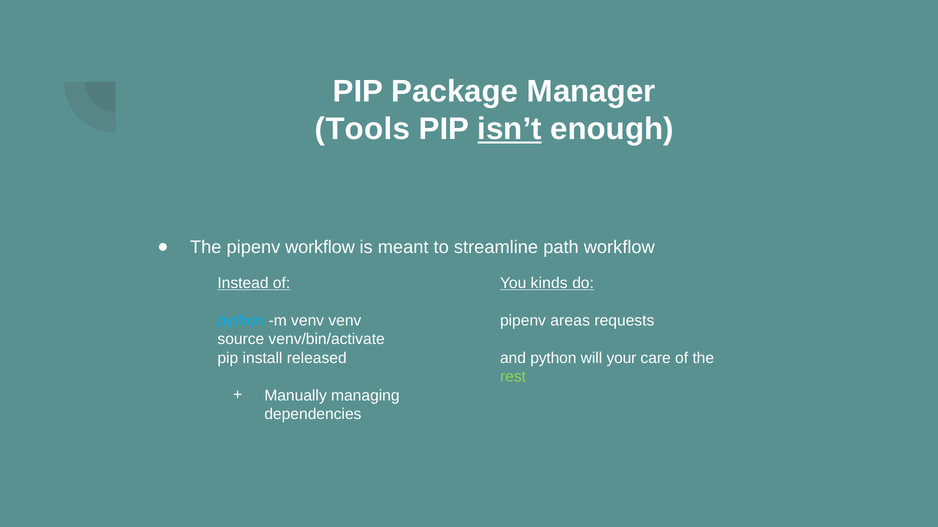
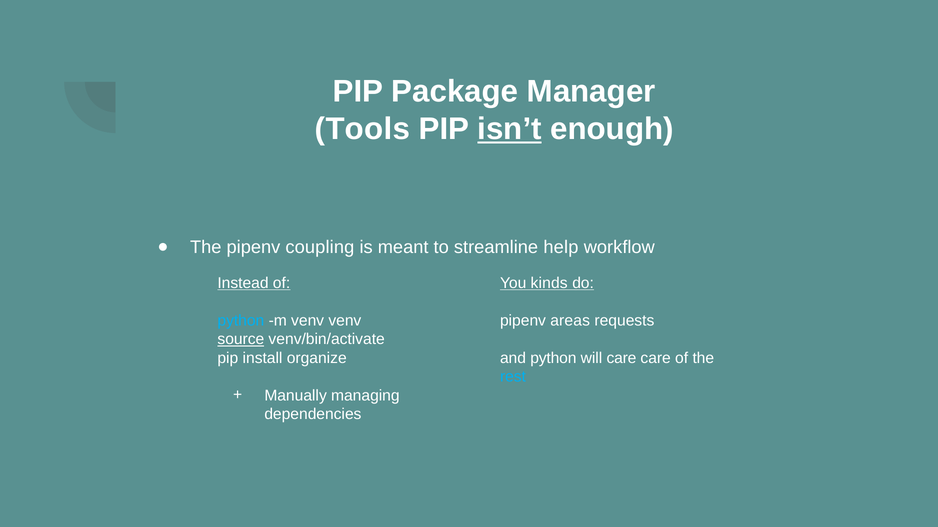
pipenv workflow: workflow -> coupling
path: path -> help
source underline: none -> present
released: released -> organize
will your: your -> care
rest colour: light green -> light blue
